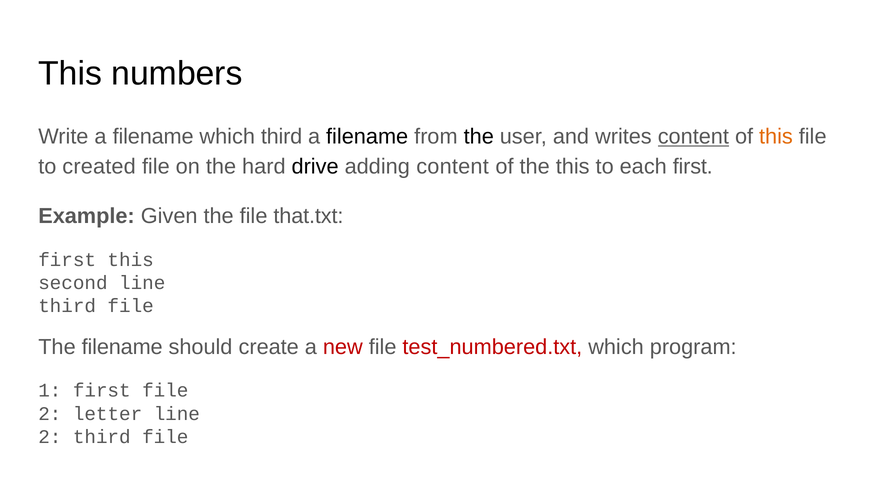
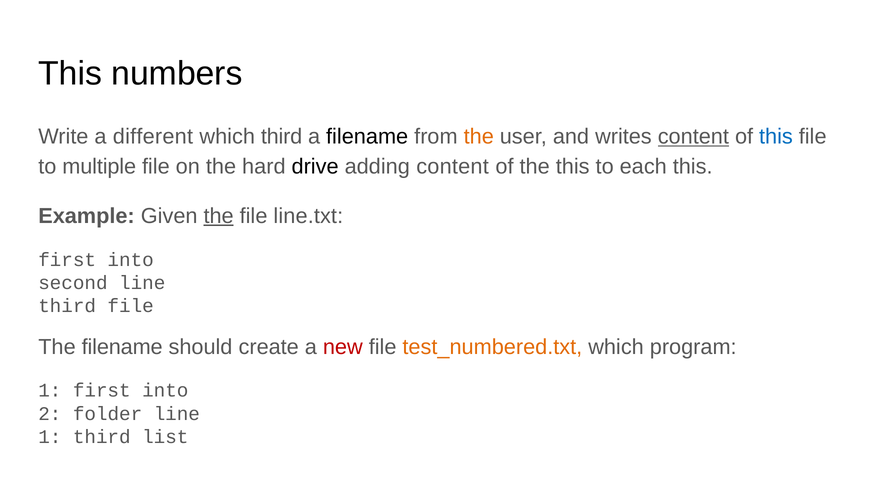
Write a filename: filename -> different
the at (479, 137) colour: black -> orange
this at (776, 137) colour: orange -> blue
created: created -> multiple
each first: first -> this
the at (219, 216) underline: none -> present
that.txt: that.txt -> line.txt
this at (131, 260): this -> into
test_numbered.txt colour: red -> orange
1 first file: file -> into
letter: letter -> folder
2 at (50, 437): 2 -> 1
file at (165, 437): file -> list
